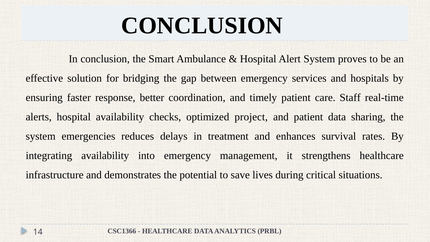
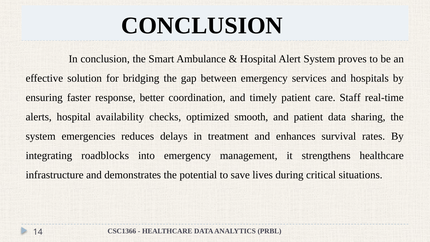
project: project -> smooth
integrating availability: availability -> roadblocks
